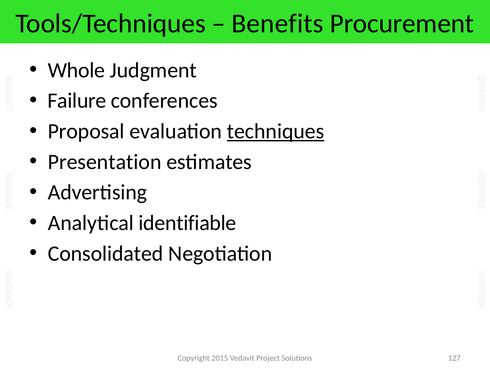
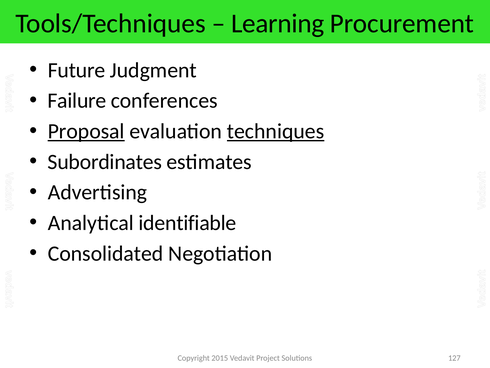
Benefits: Benefits -> Learning
Whole: Whole -> Future
Proposal underline: none -> present
Presentation: Presentation -> Subordinates
